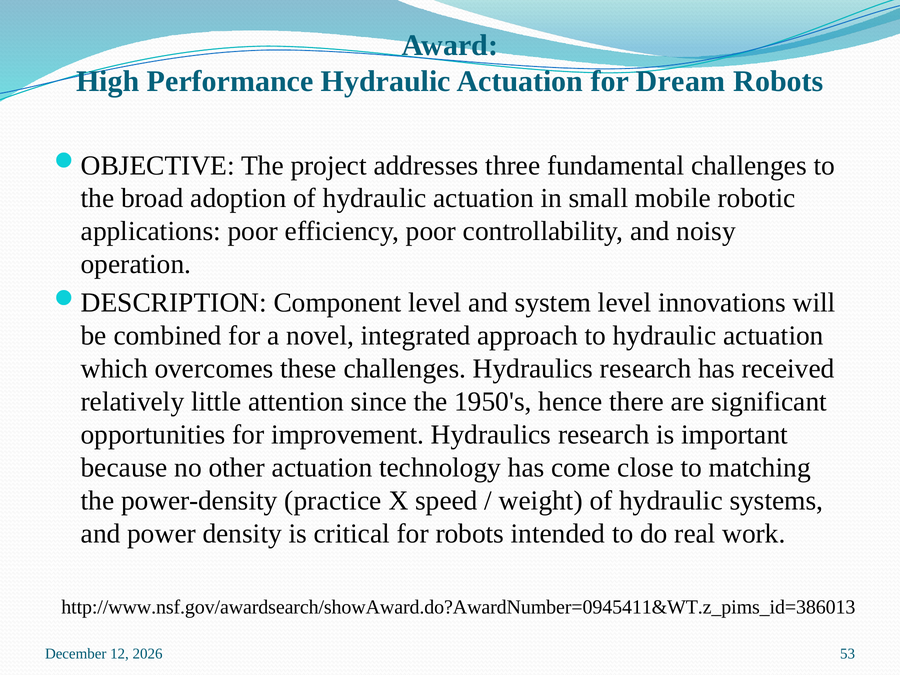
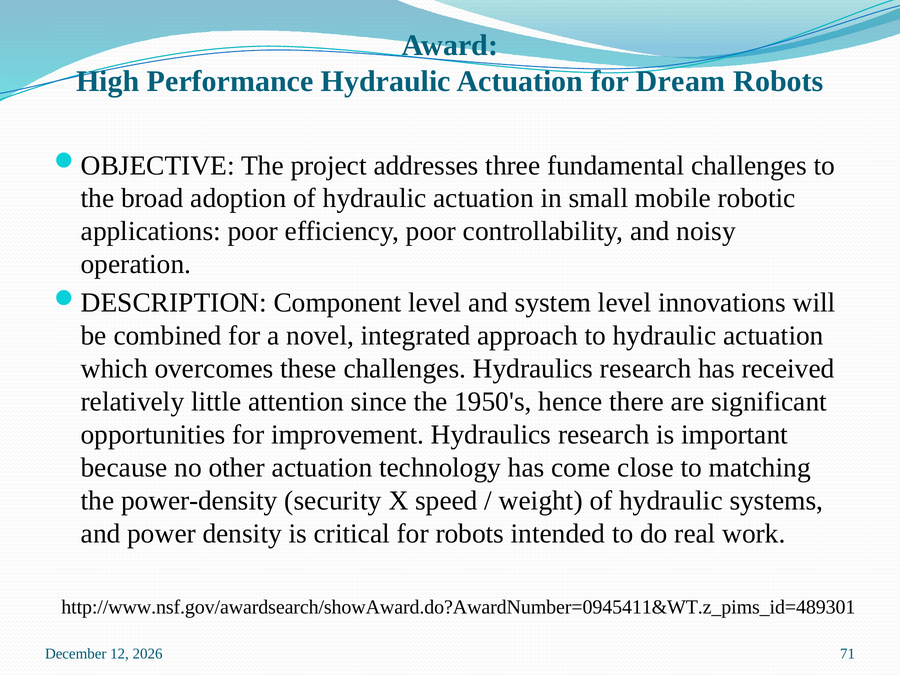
practice: practice -> security
http://www.nsf.gov/awardsearch/showAward.do?AwardNumber=0945411&WT.z_pims_id=386013: http://www.nsf.gov/awardsearch/showAward.do?AwardNumber=0945411&WT.z_pims_id=386013 -> http://www.nsf.gov/awardsearch/showAward.do?AwardNumber=0945411&WT.z_pims_id=489301
53: 53 -> 71
